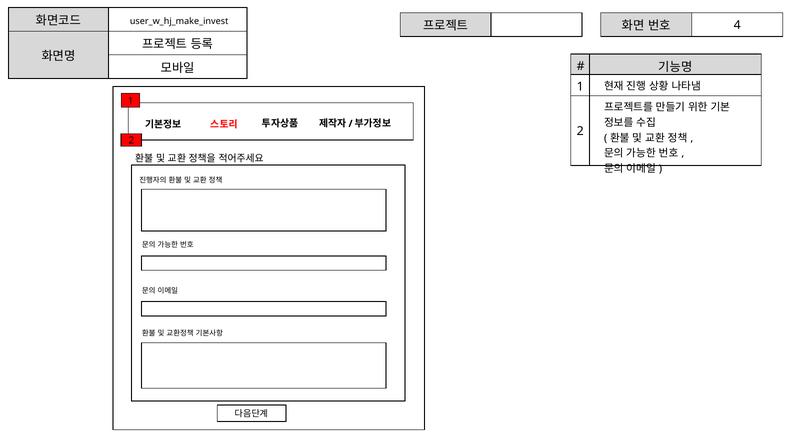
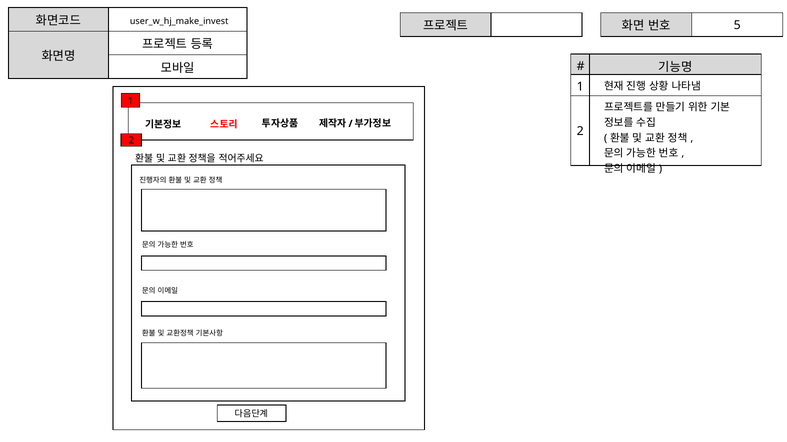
4: 4 -> 5
